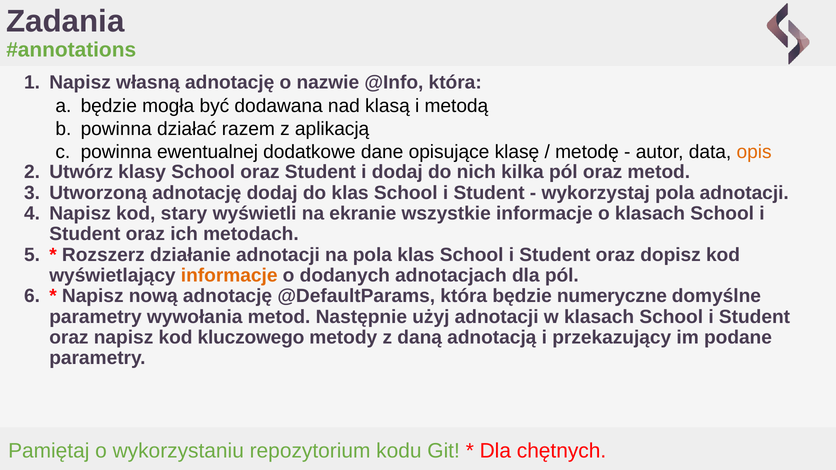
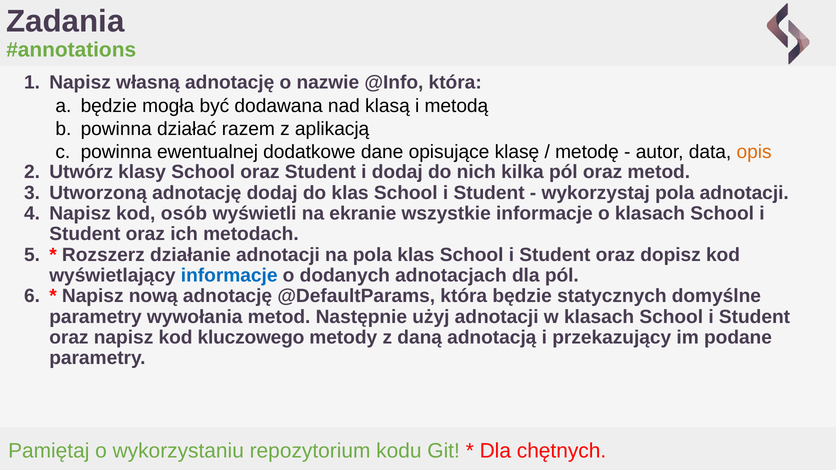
stary: stary -> osób
informacje at (229, 276) colour: orange -> blue
numeryczne: numeryczne -> statycznych
